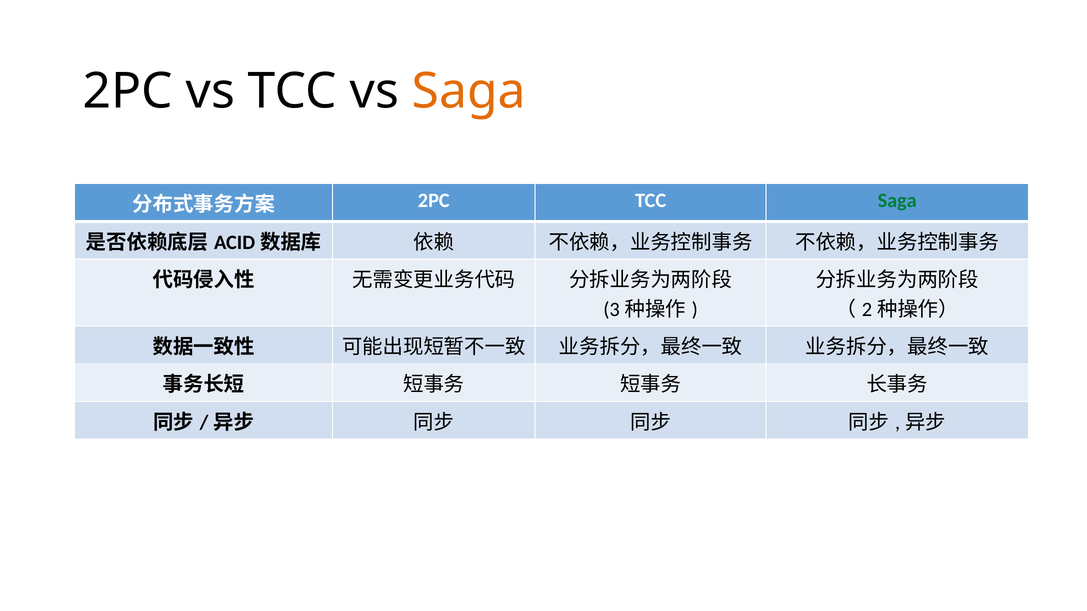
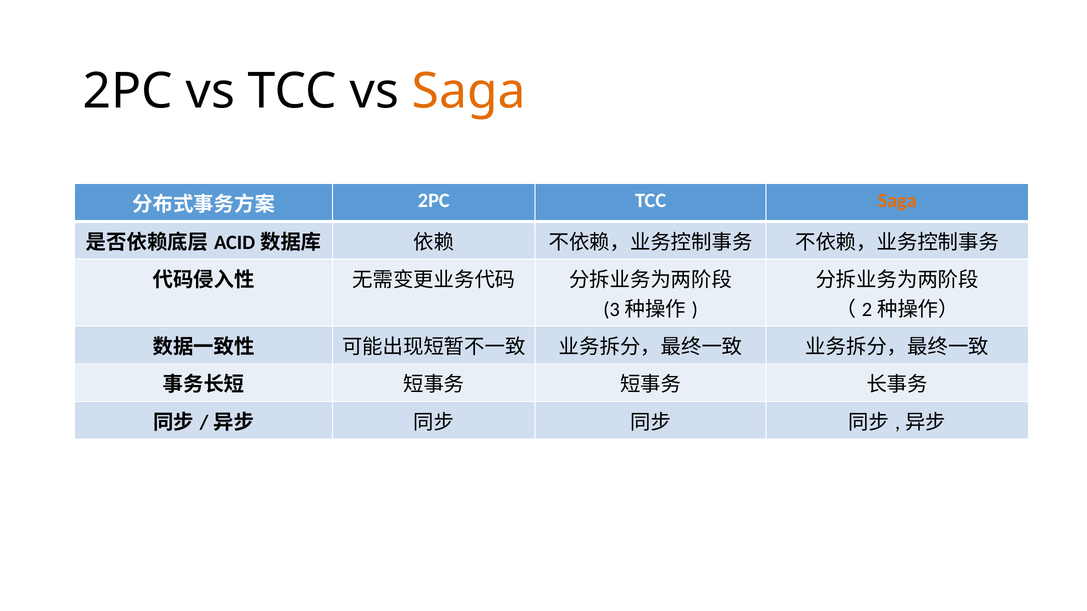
Saga at (897, 201) colour: green -> orange
